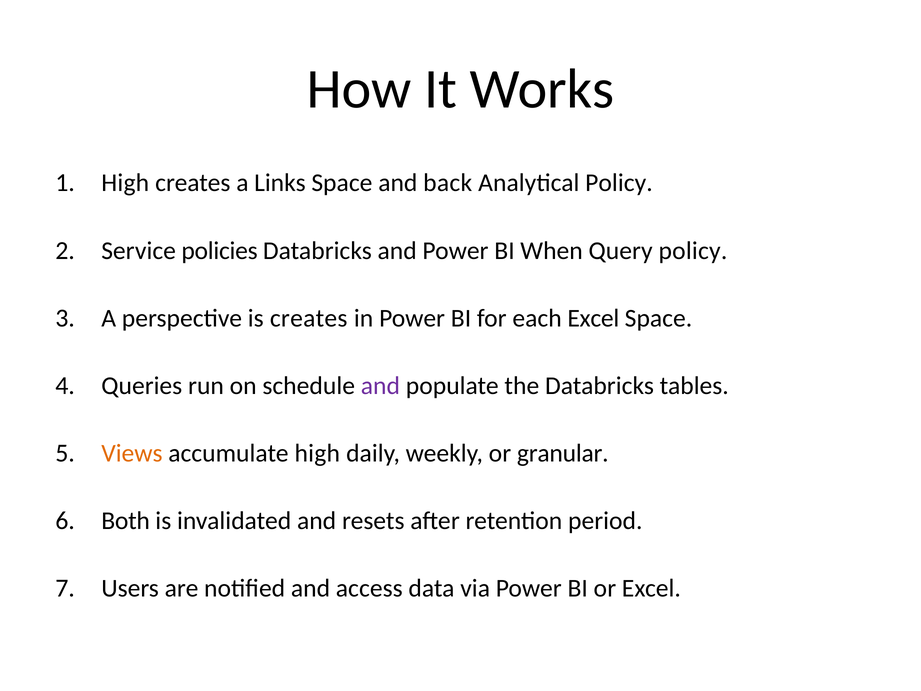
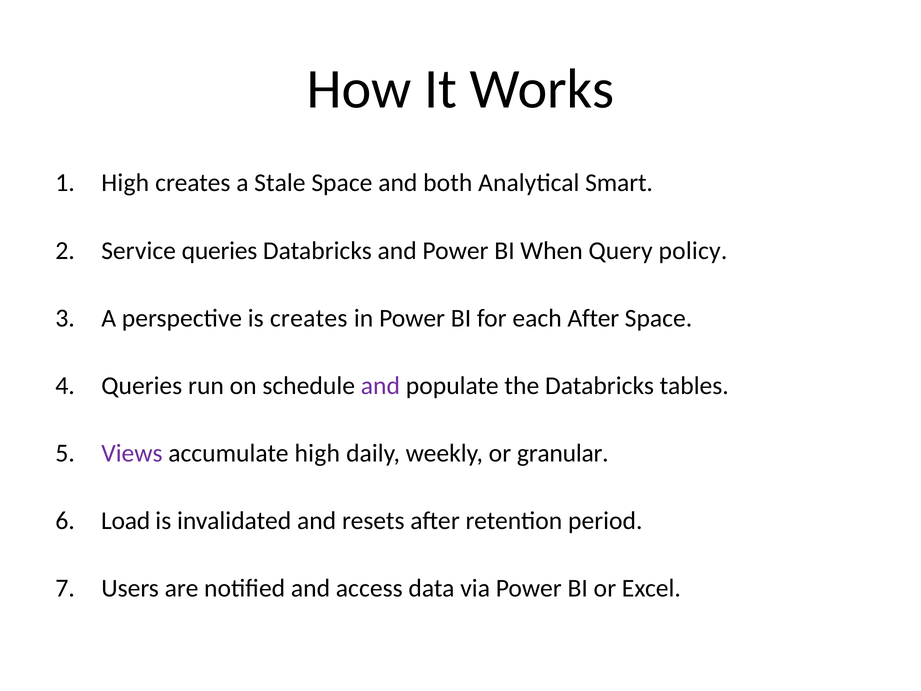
Links: Links -> Stale
back: back -> both
Analytical Policy: Policy -> Smart
Service policies: policies -> queries
each Excel: Excel -> After
Views colour: orange -> purple
Both: Both -> Load
